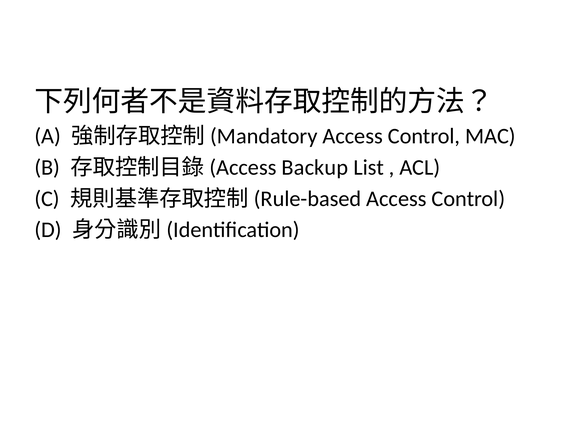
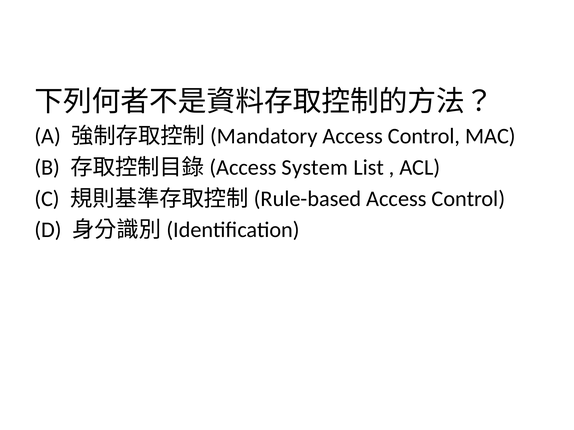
Backup: Backup -> System
